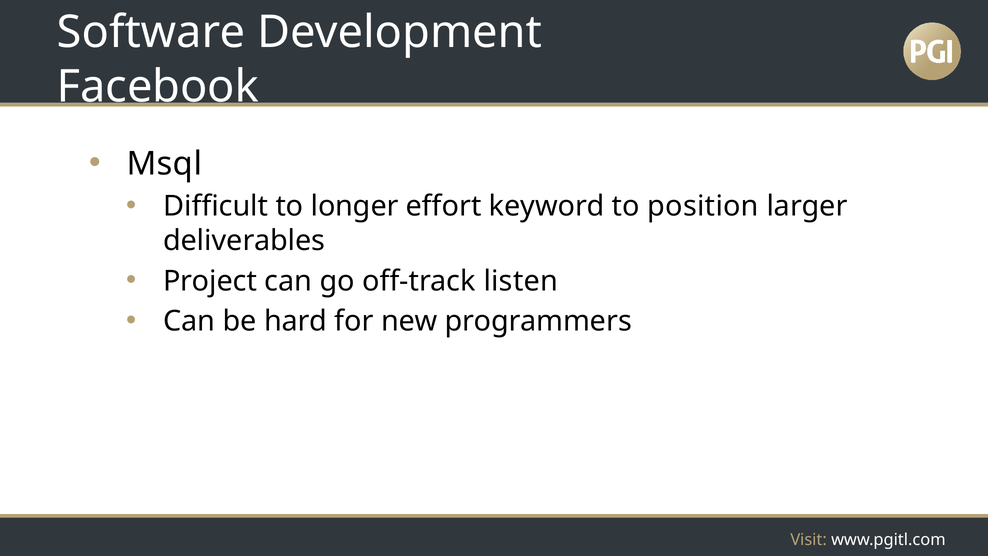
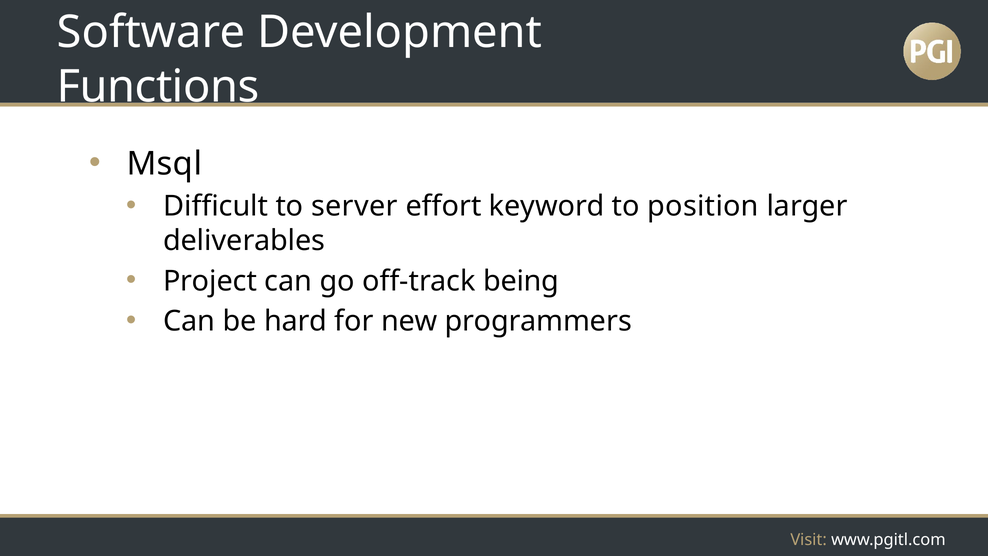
Facebook: Facebook -> Functions
longer: longer -> server
listen: listen -> being
